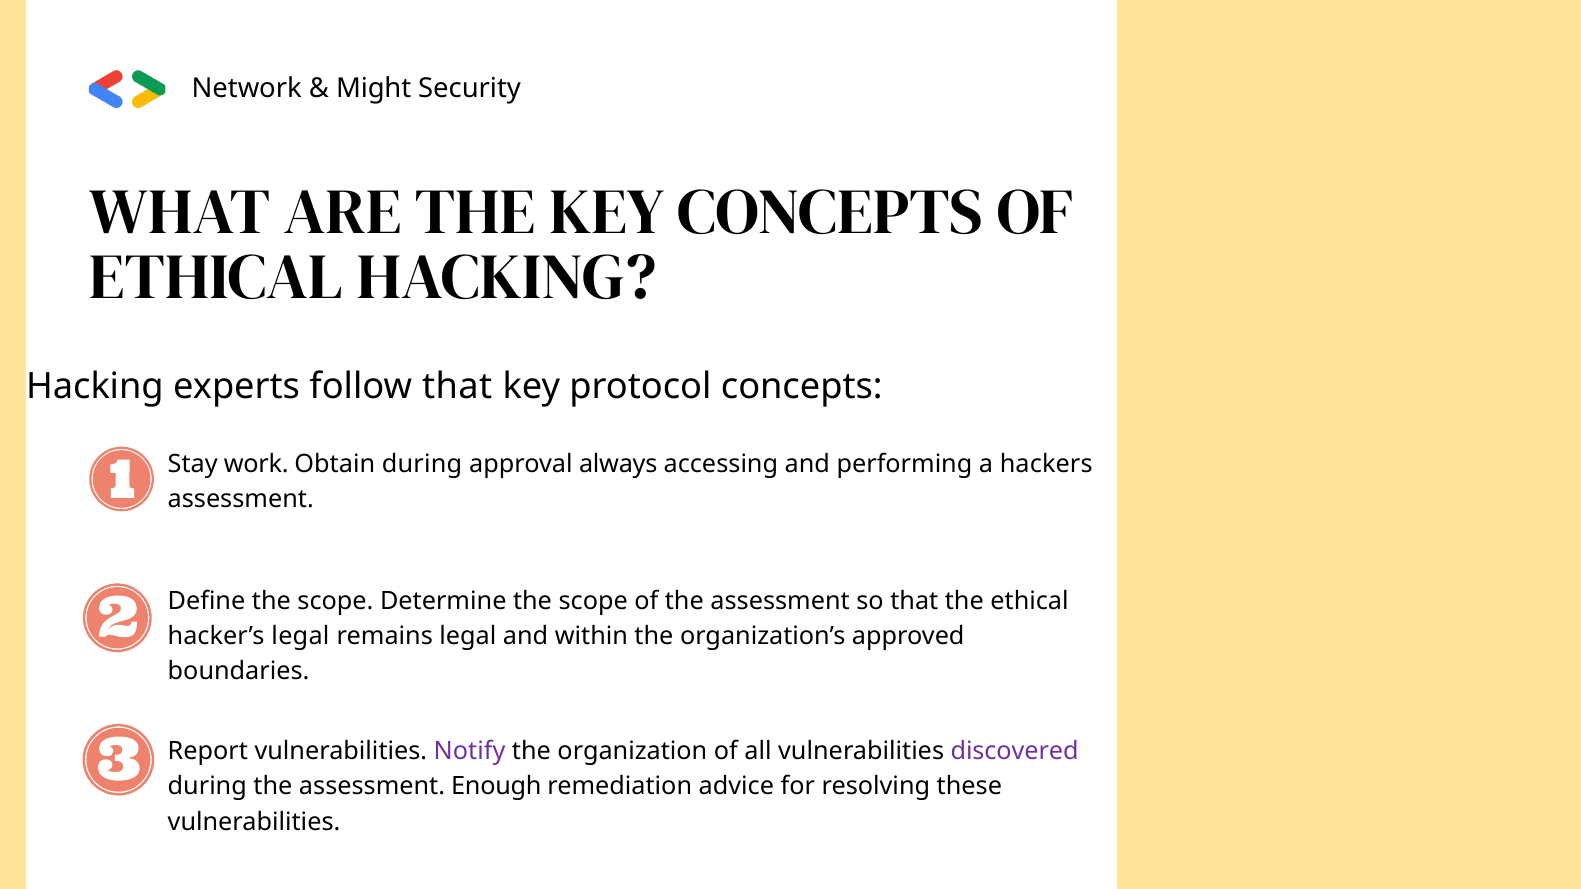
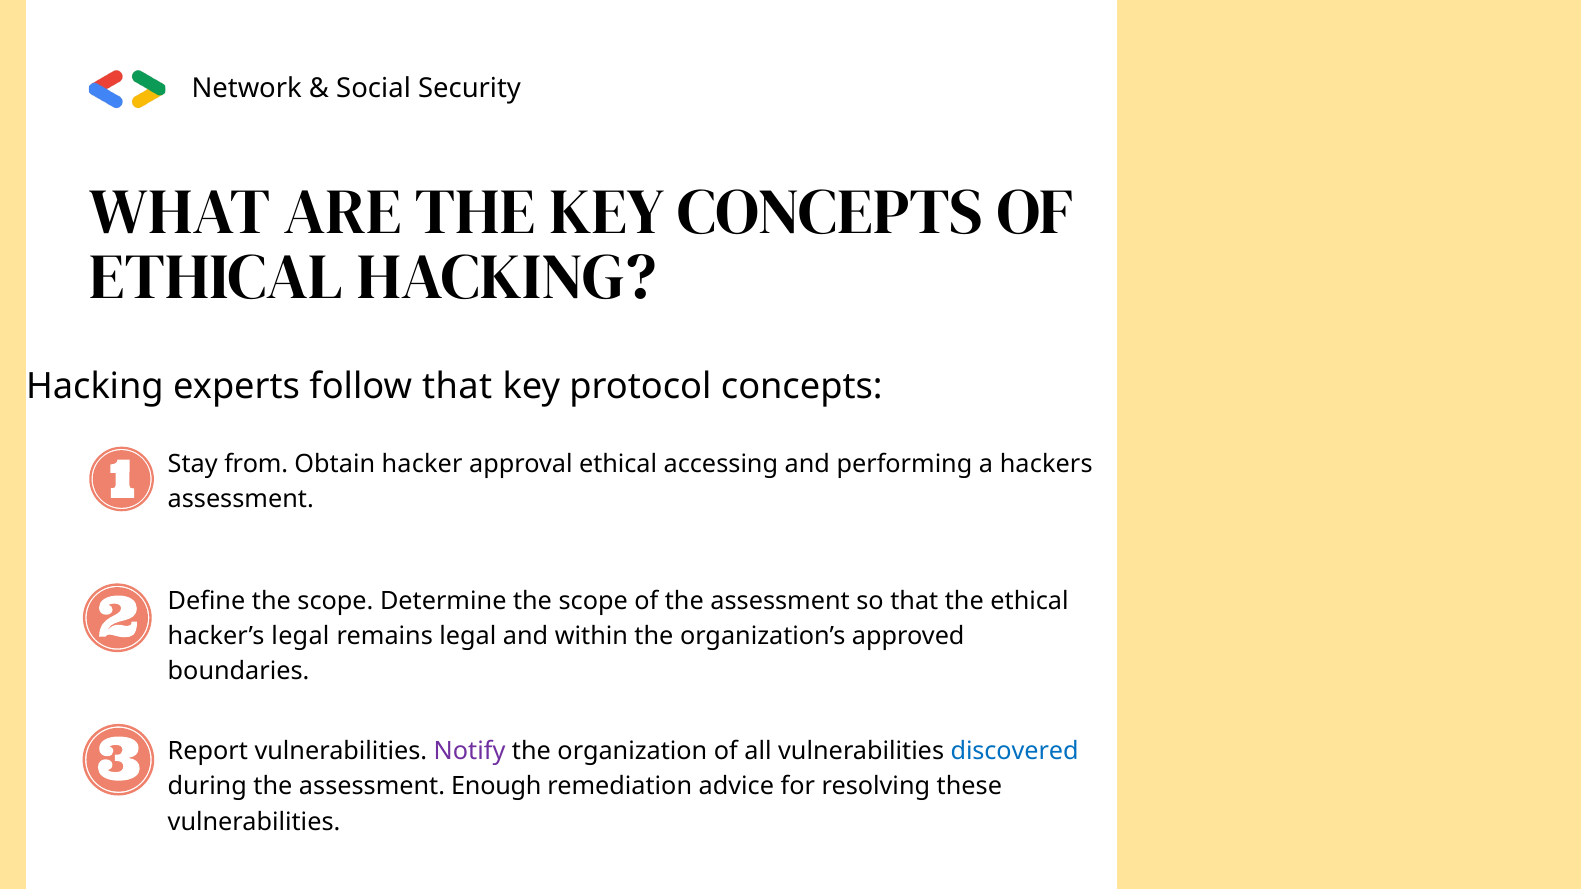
Might: Might -> Social
work: work -> from
Obtain during: during -> hacker
approval always: always -> ethical
discovered colour: purple -> blue
